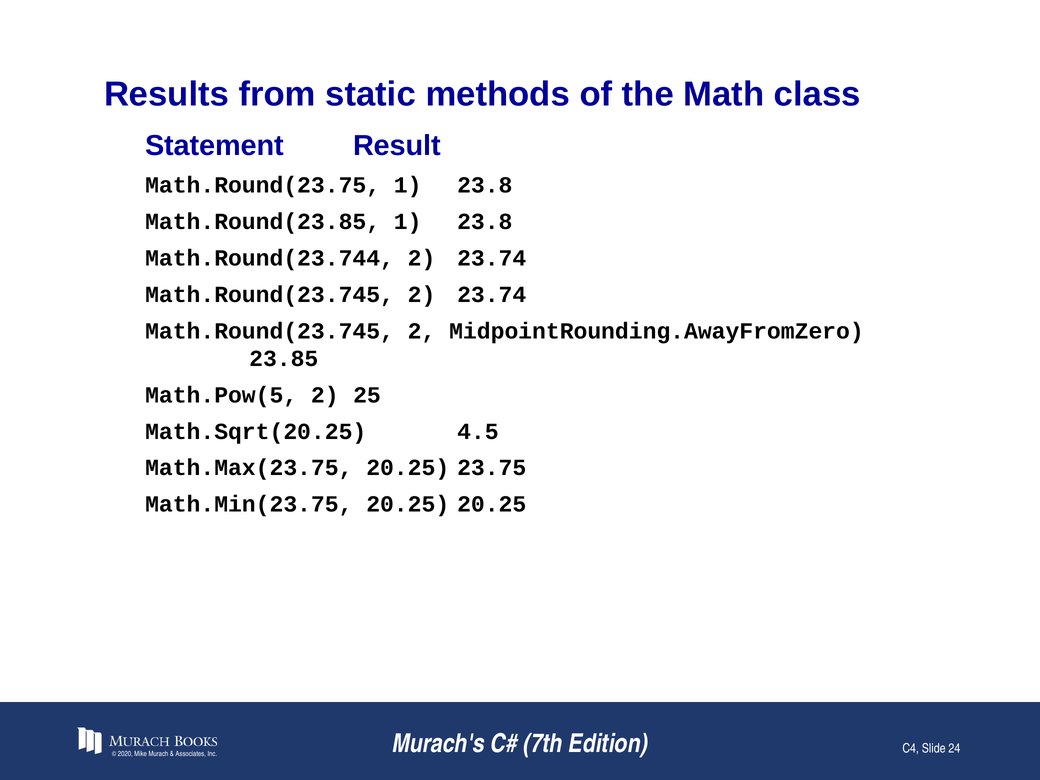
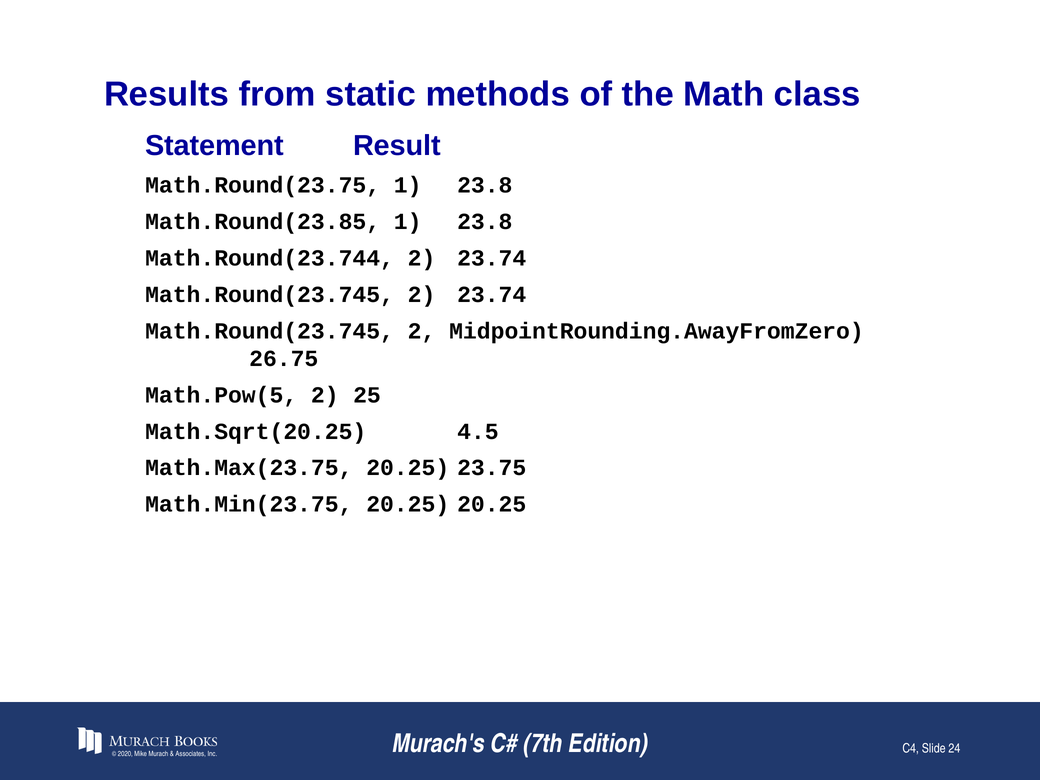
23.85: 23.85 -> 26.75
